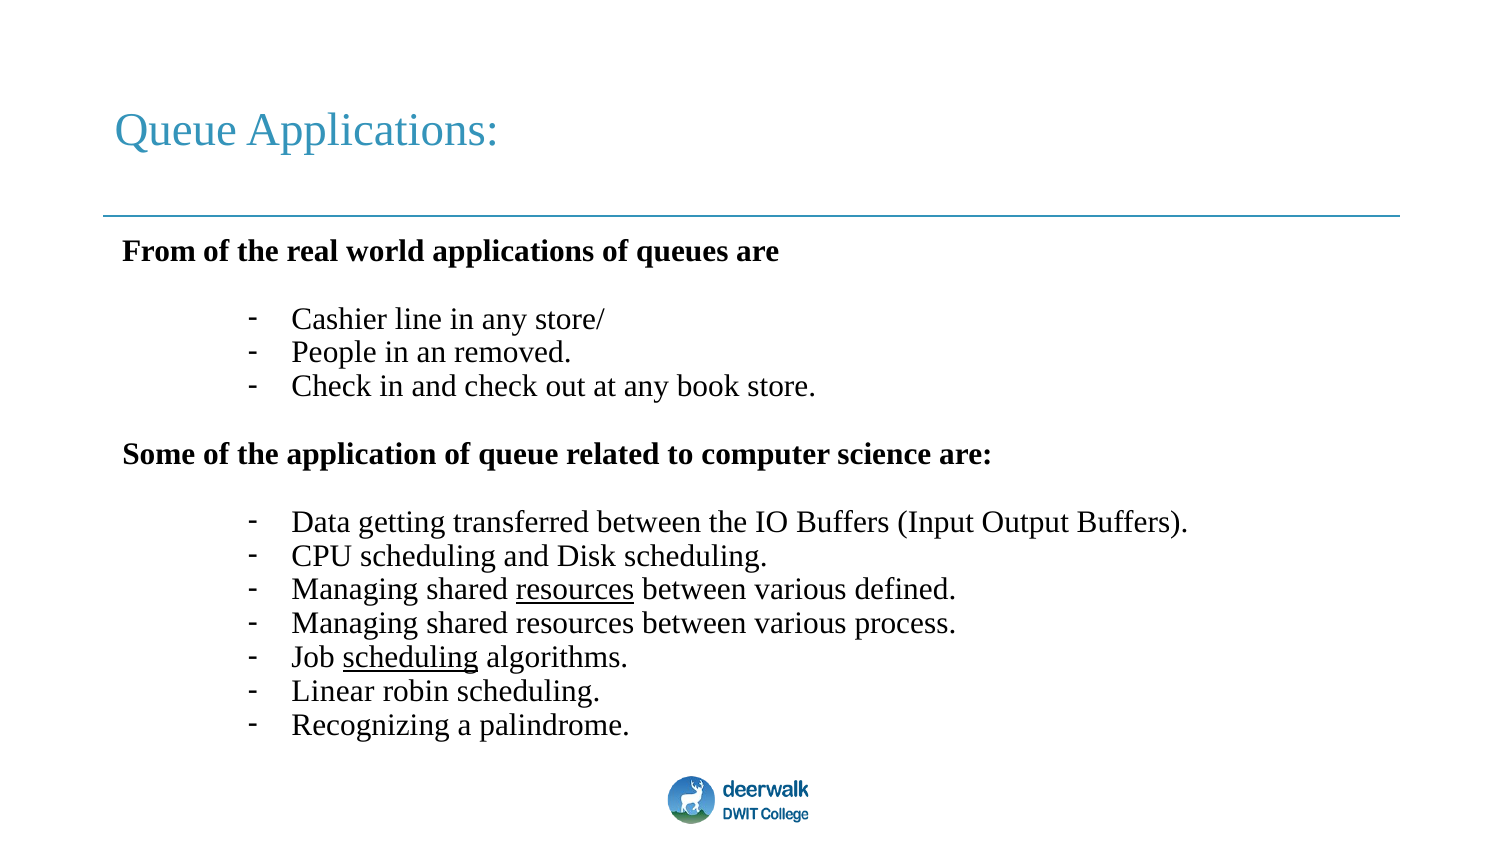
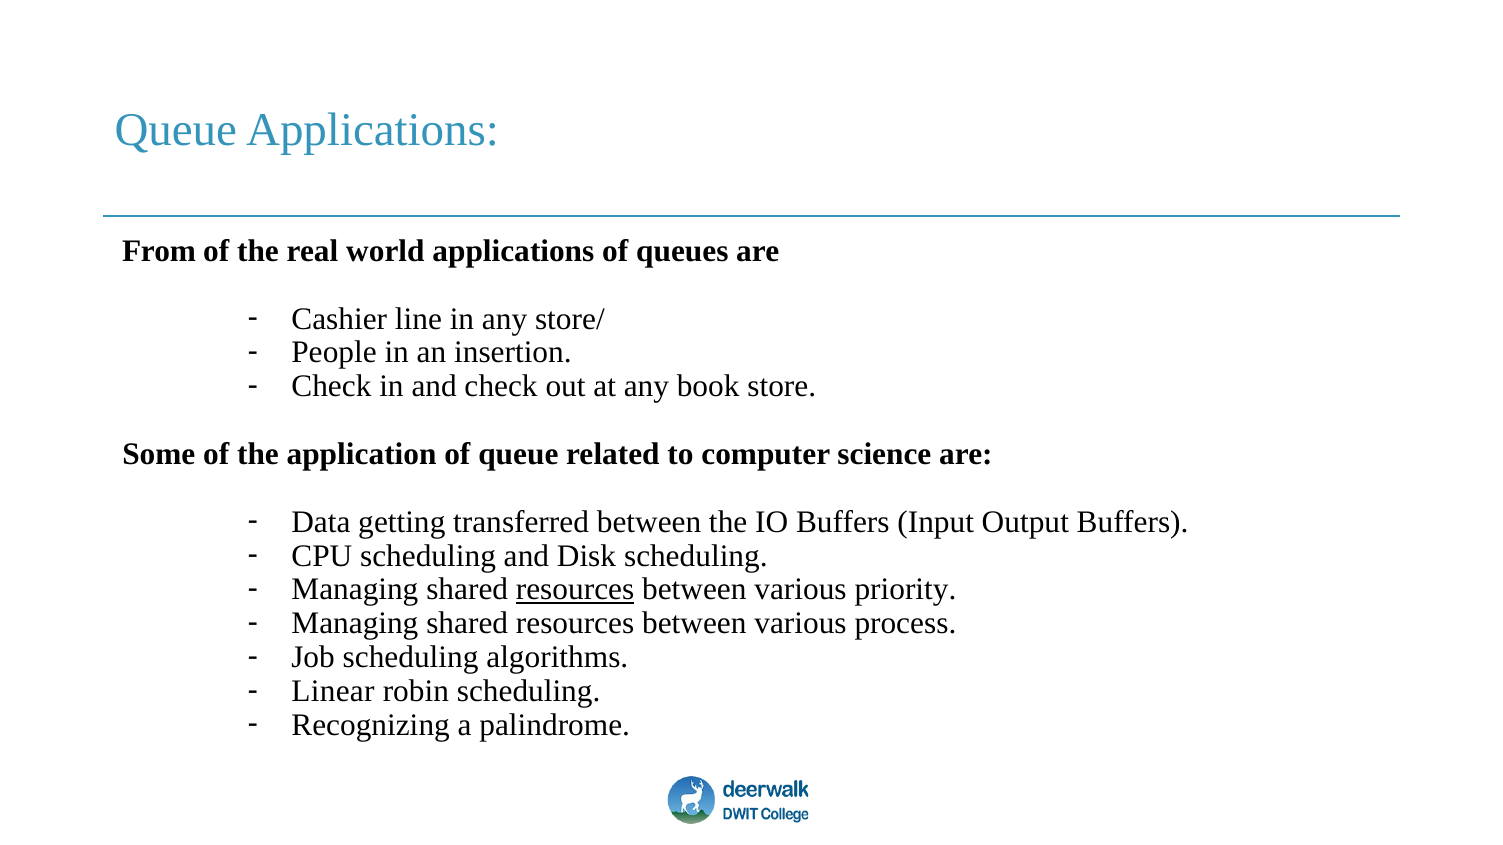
removed: removed -> insertion
defined: defined -> priority
scheduling at (411, 658) underline: present -> none
